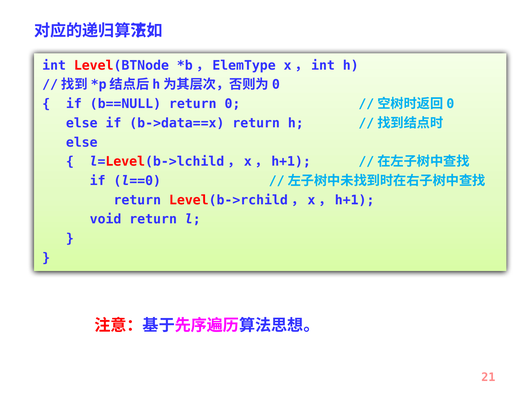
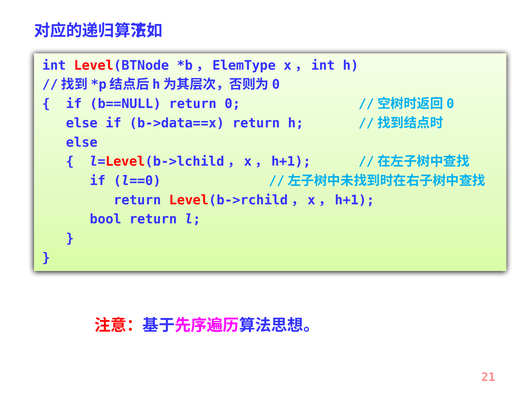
void: void -> bool
